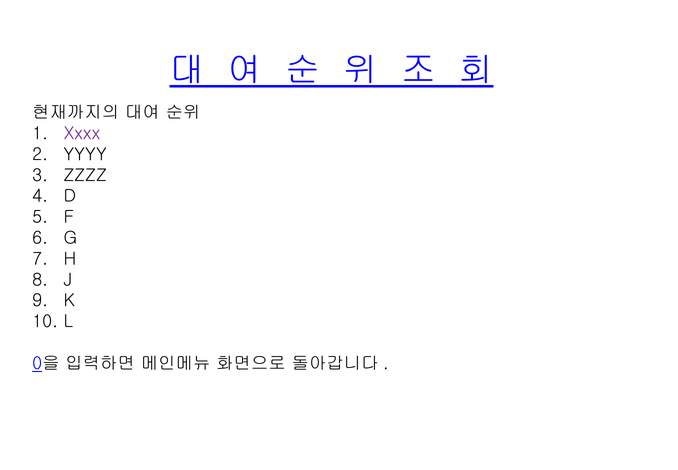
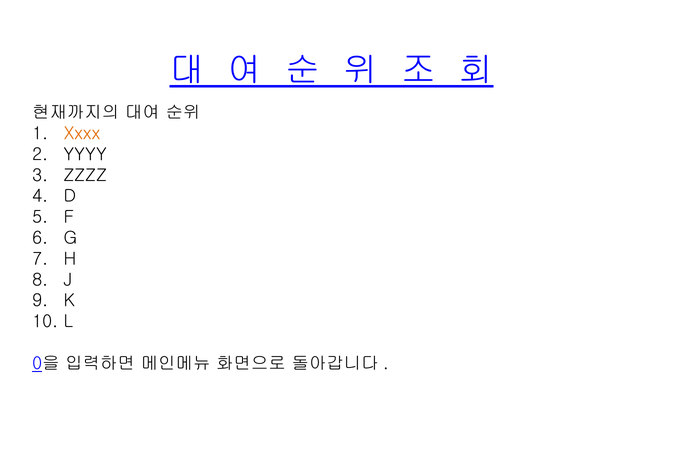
Xxxx colour: purple -> orange
